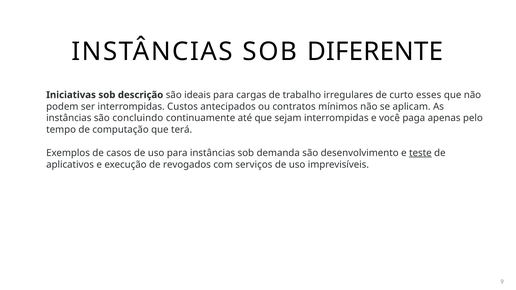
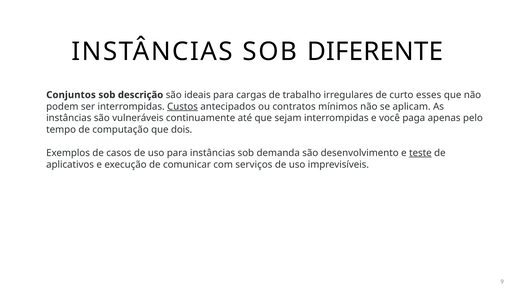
Iniciativas: Iniciativas -> Conjuntos
Custos underline: none -> present
concluindo: concluindo -> vulneráveis
terá: terá -> dois
revogados: revogados -> comunicar
